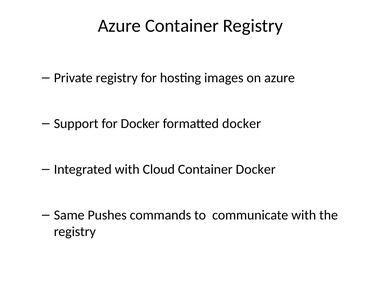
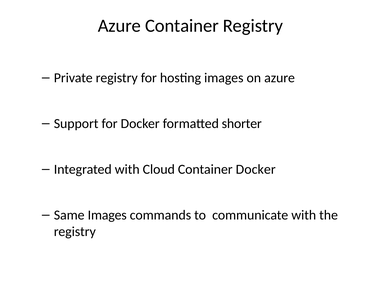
formatted docker: docker -> shorter
Same Pushes: Pushes -> Images
